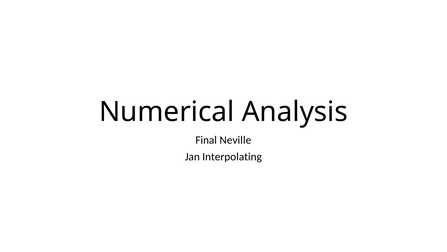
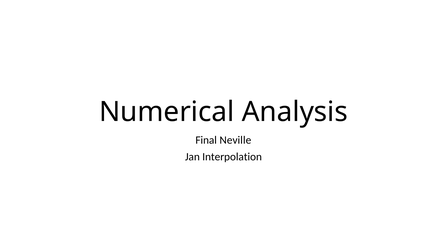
Interpolating: Interpolating -> Interpolation
